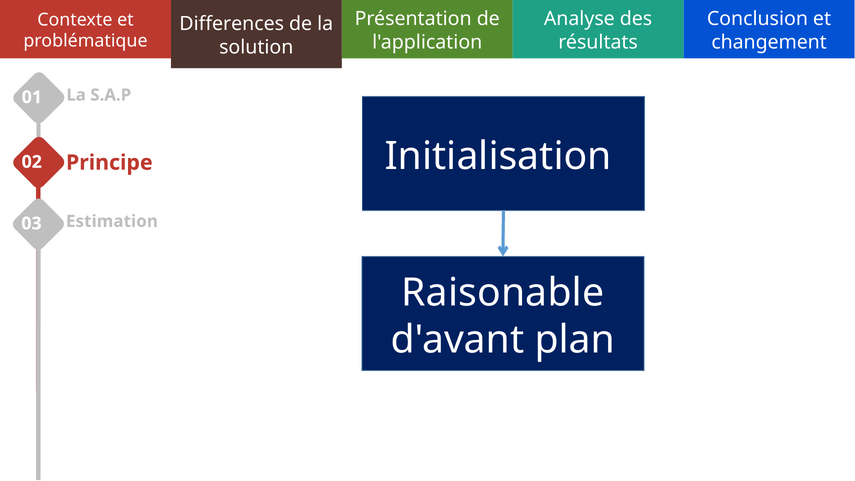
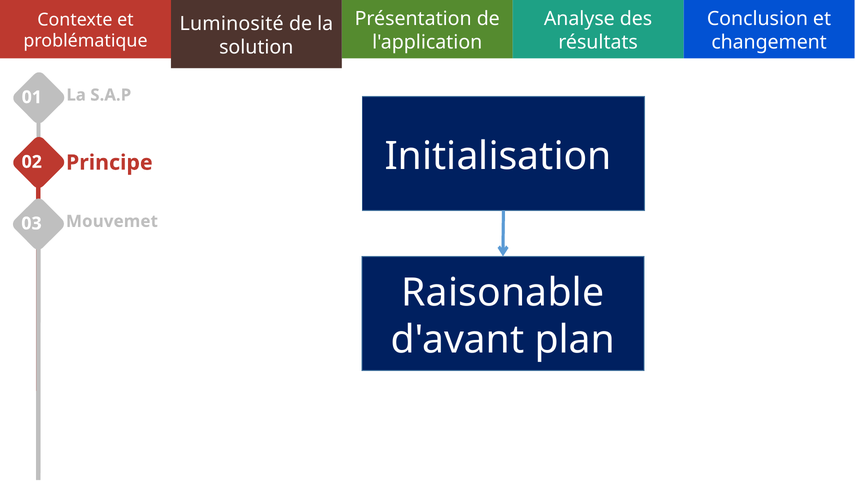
Differences: Differences -> Luminosité
Estimation: Estimation -> Mouvemet
